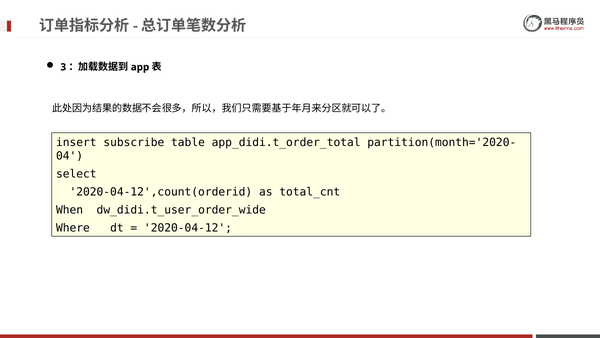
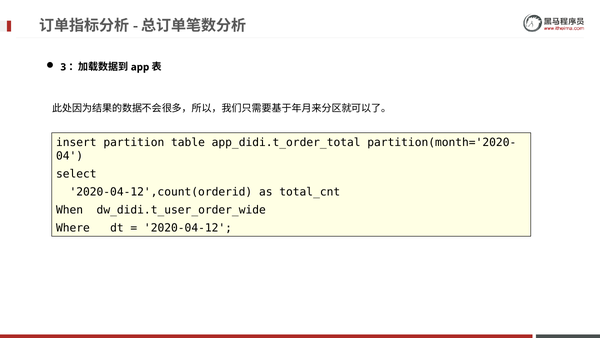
subscribe: subscribe -> partition
